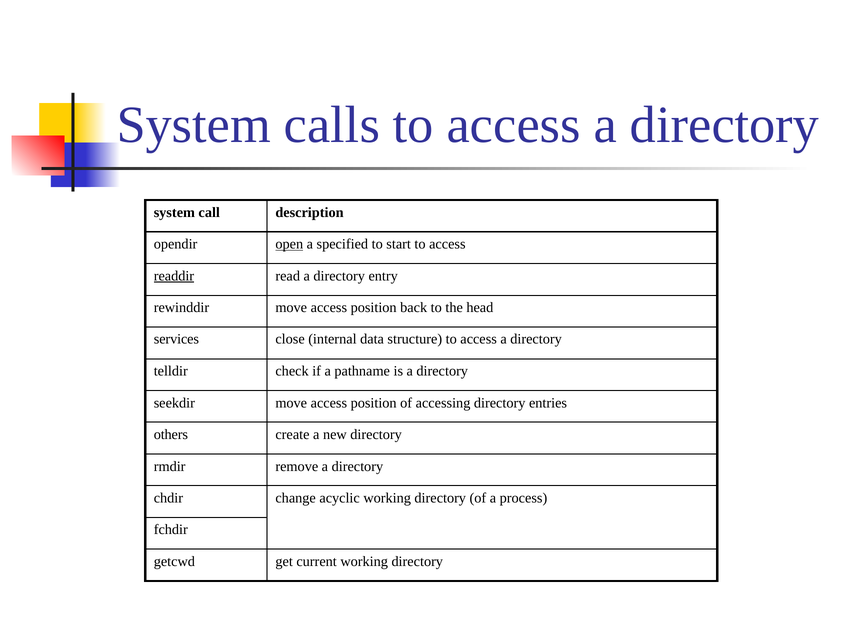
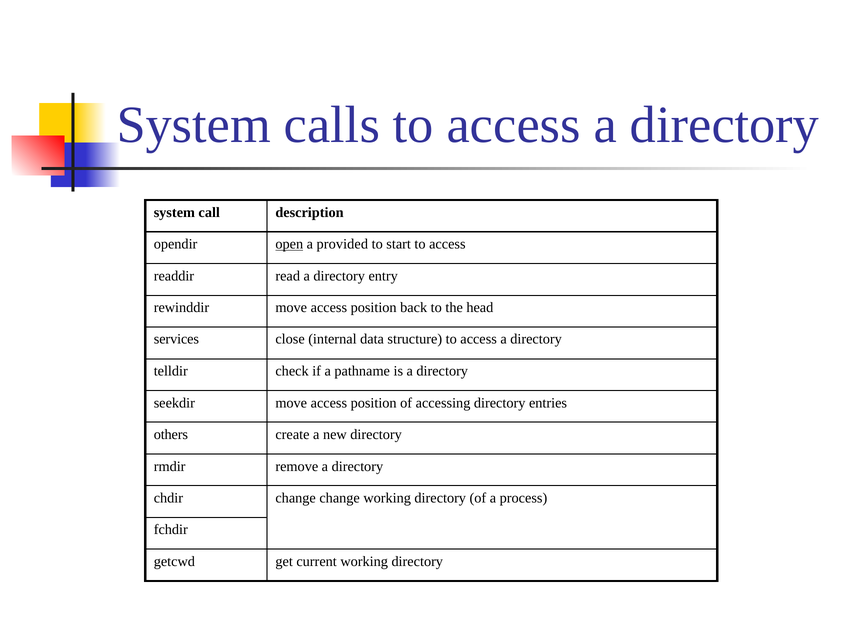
specified: specified -> provided
readdir underline: present -> none
change acyclic: acyclic -> change
